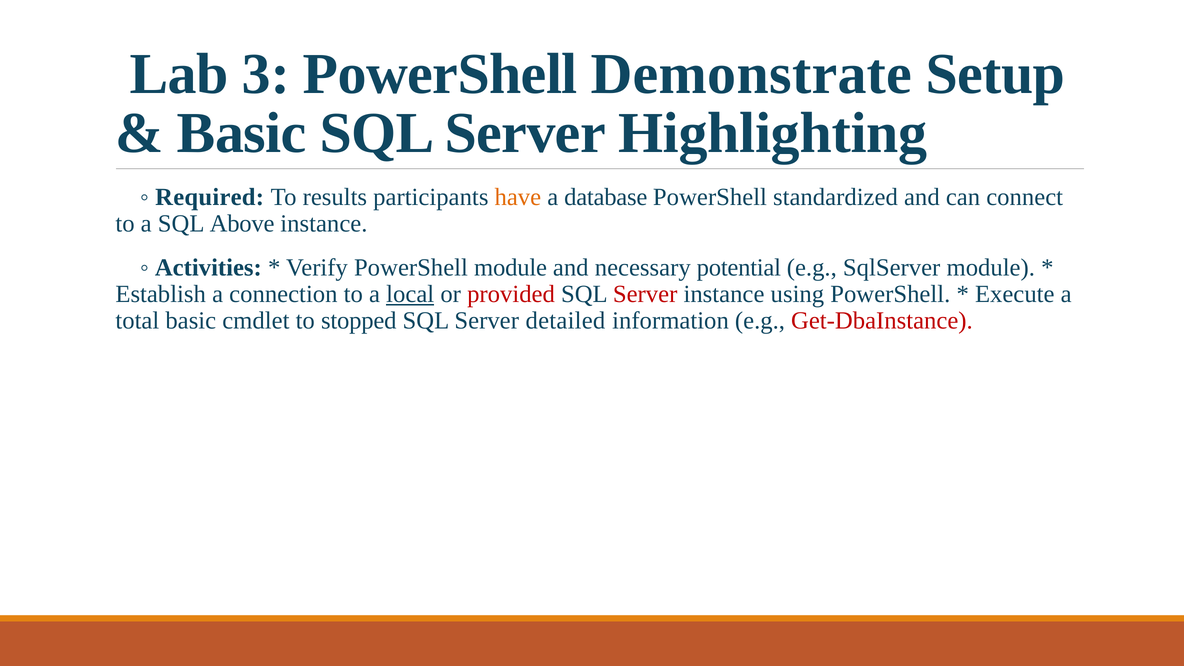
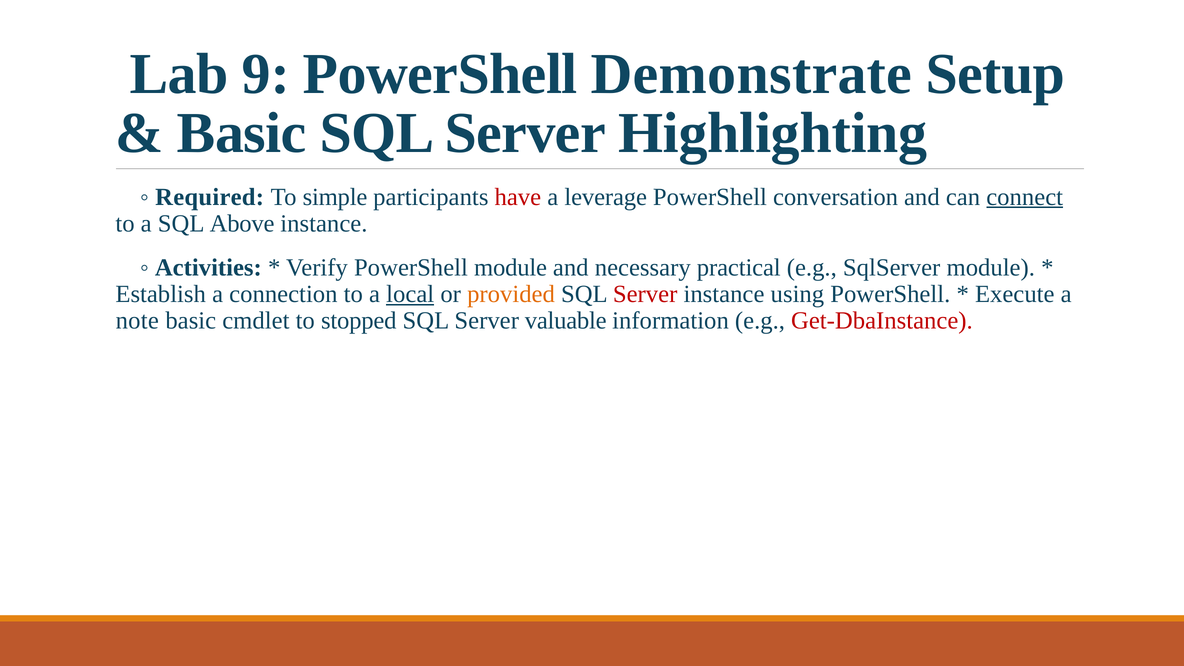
3: 3 -> 9
results: results -> simple
have colour: orange -> red
database: database -> leverage
standardized: standardized -> conversation
connect underline: none -> present
potential: potential -> practical
provided colour: red -> orange
total: total -> note
detailed: detailed -> valuable
